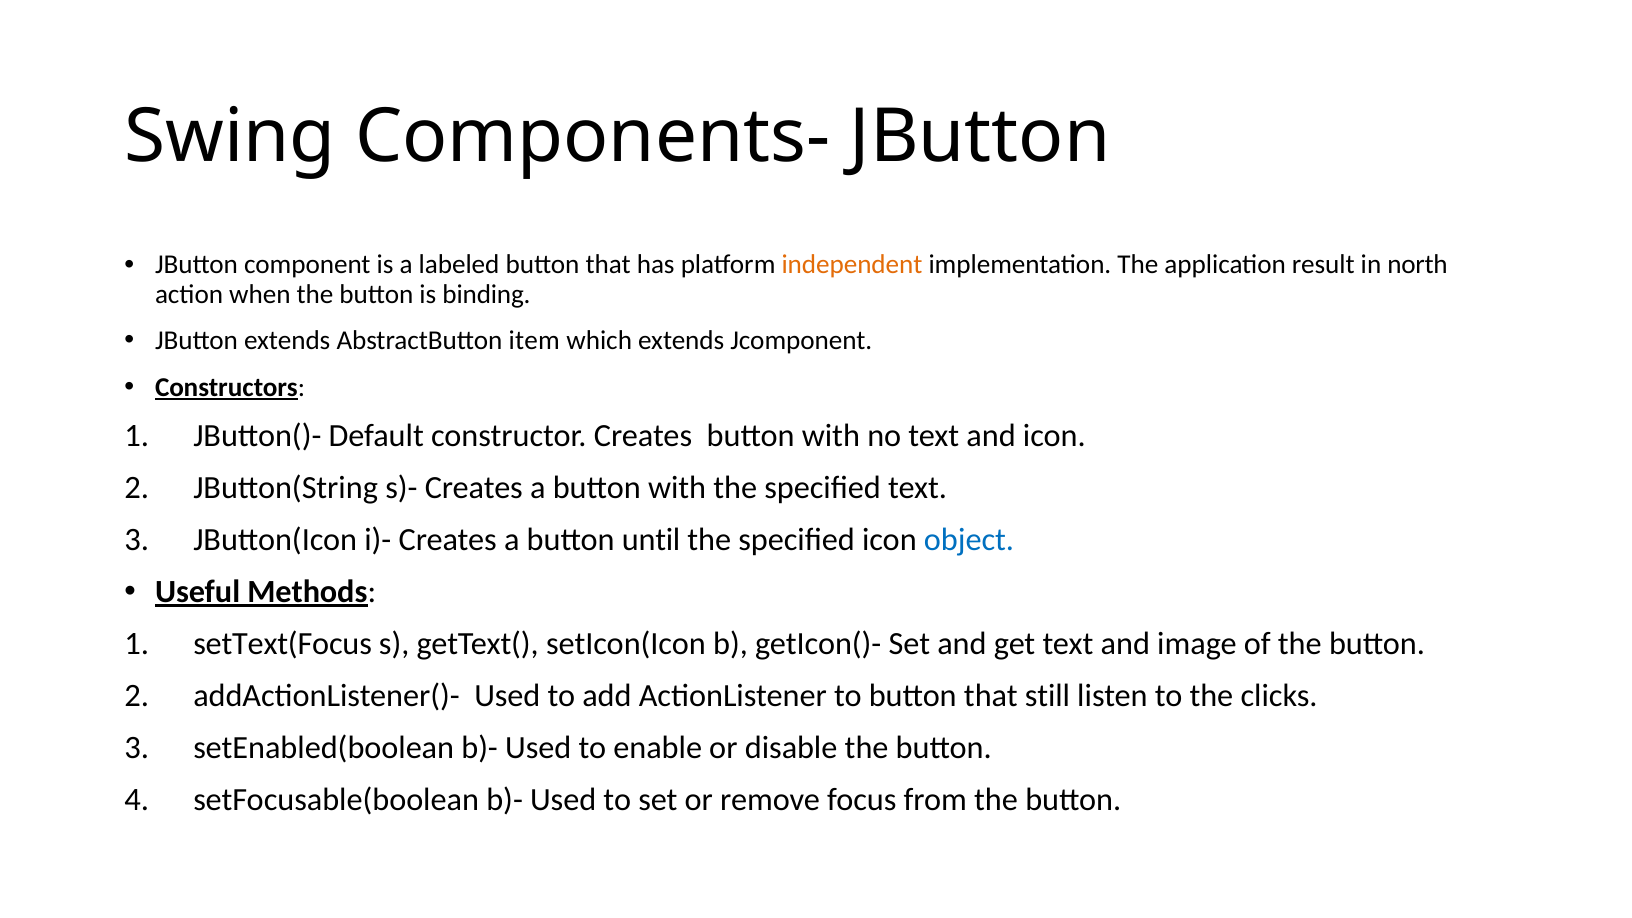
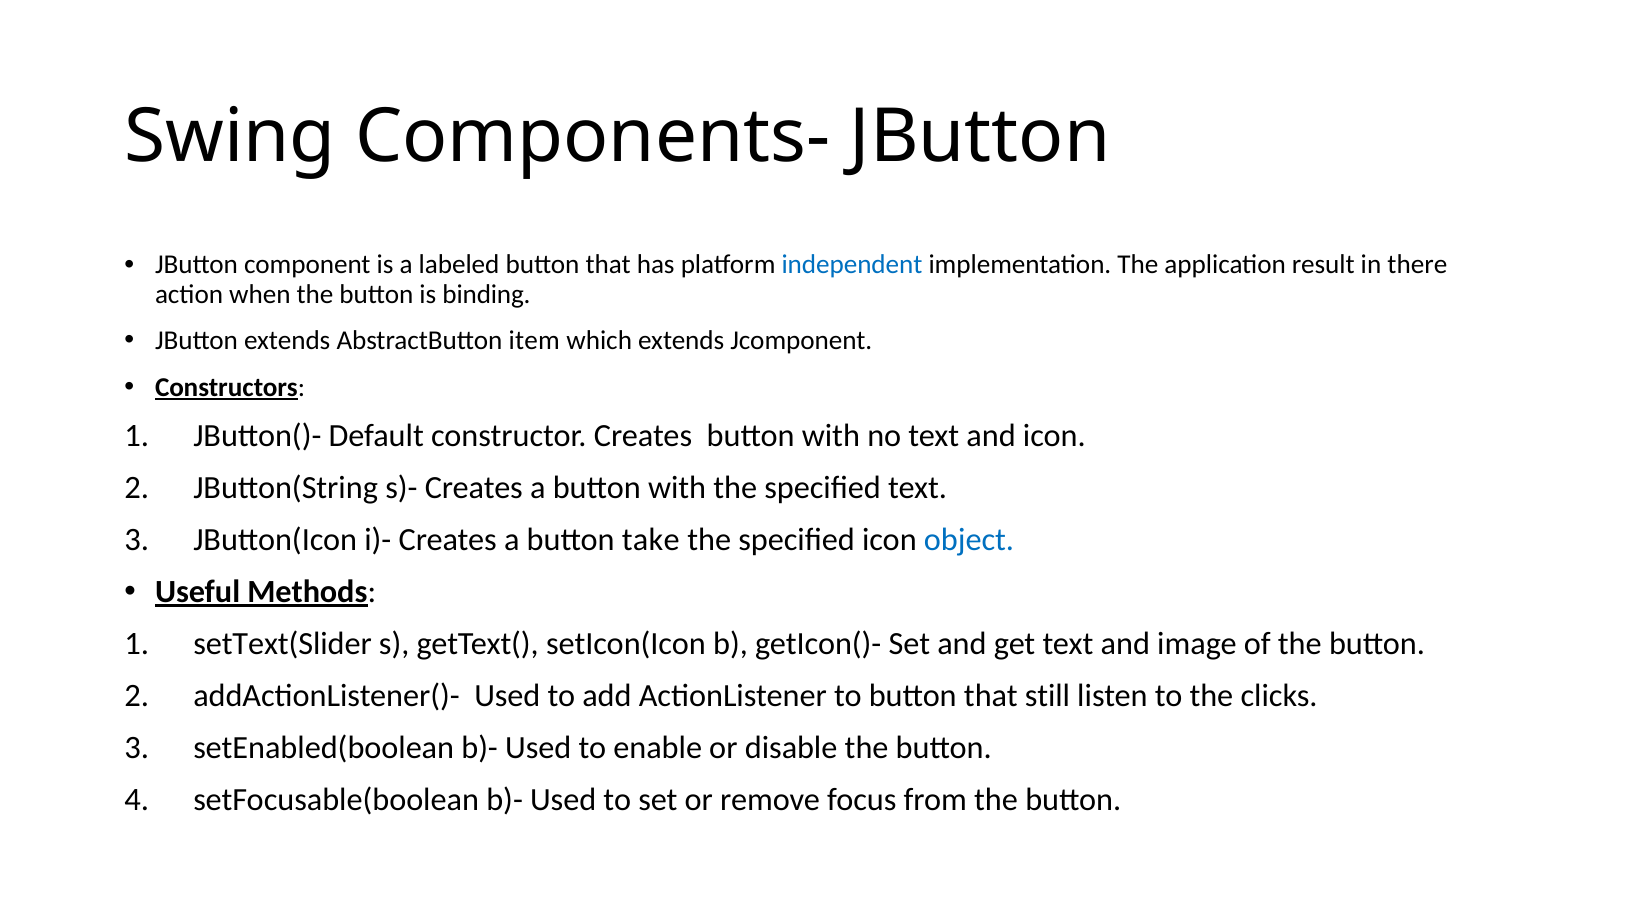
independent colour: orange -> blue
north: north -> there
until: until -> take
setText(Focus: setText(Focus -> setText(Slider
